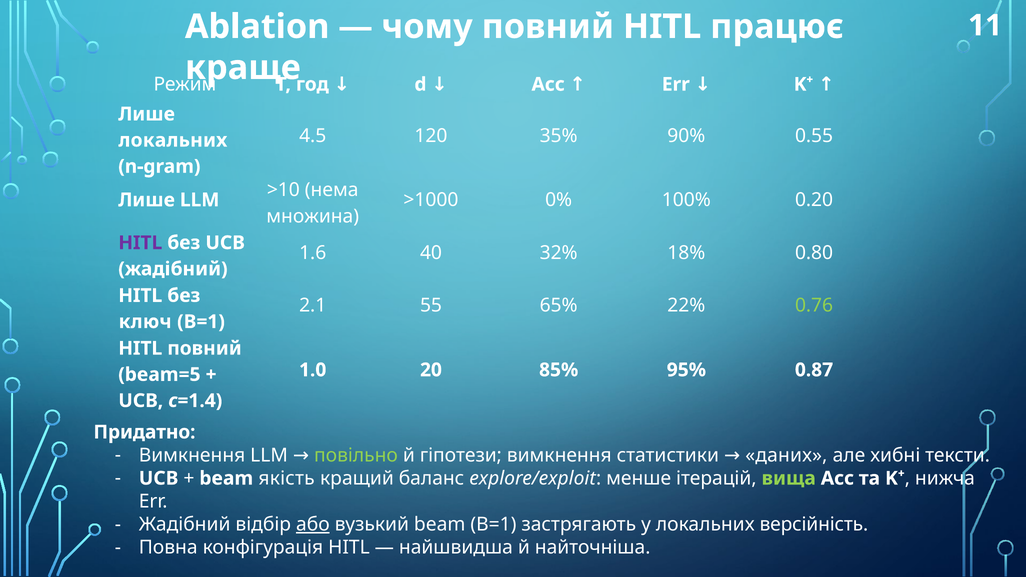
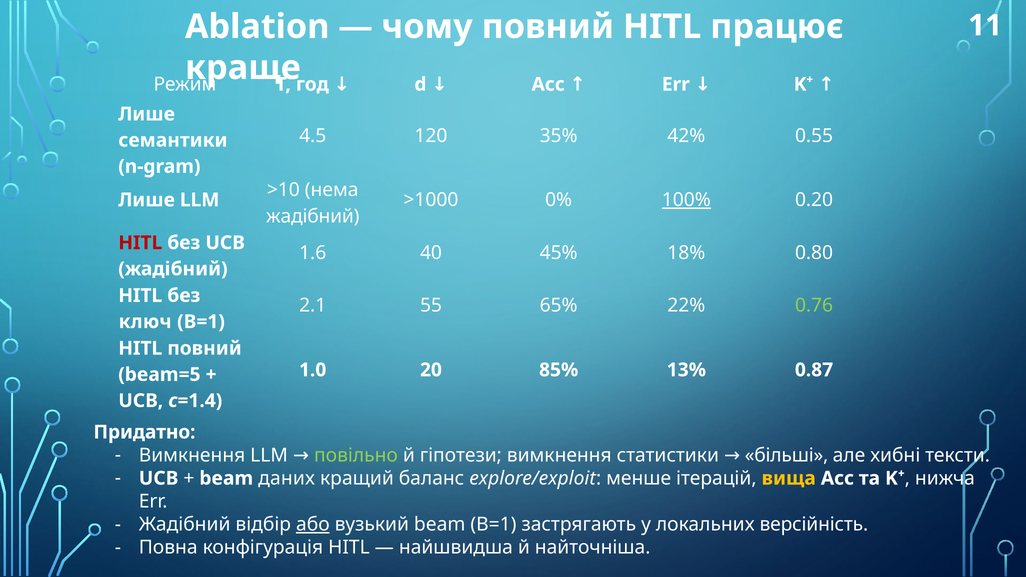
90%: 90% -> 42%
локальних at (173, 140): локальних -> семантики
100% underline: none -> present
множина at (313, 216): множина -> жадібний
HITL at (140, 243) colour: purple -> red
32%: 32% -> 45%
95%: 95% -> 13%
даних: даних -> більші
якість: якість -> даних
вища colour: light green -> yellow
